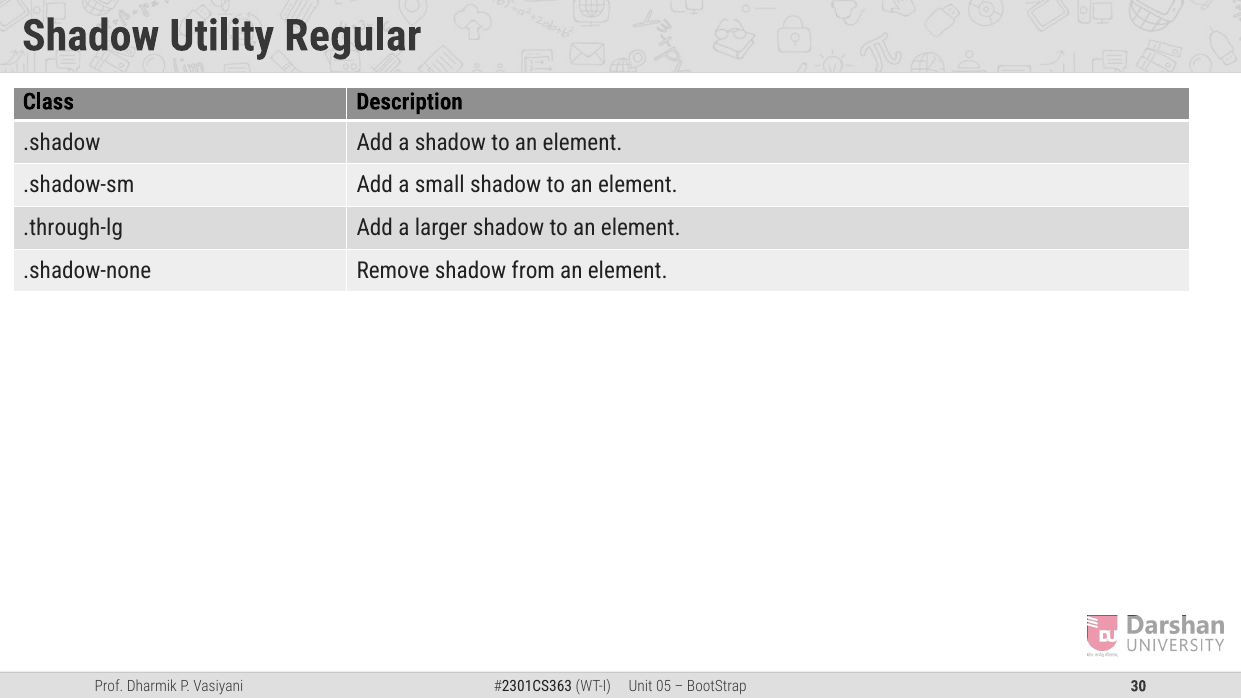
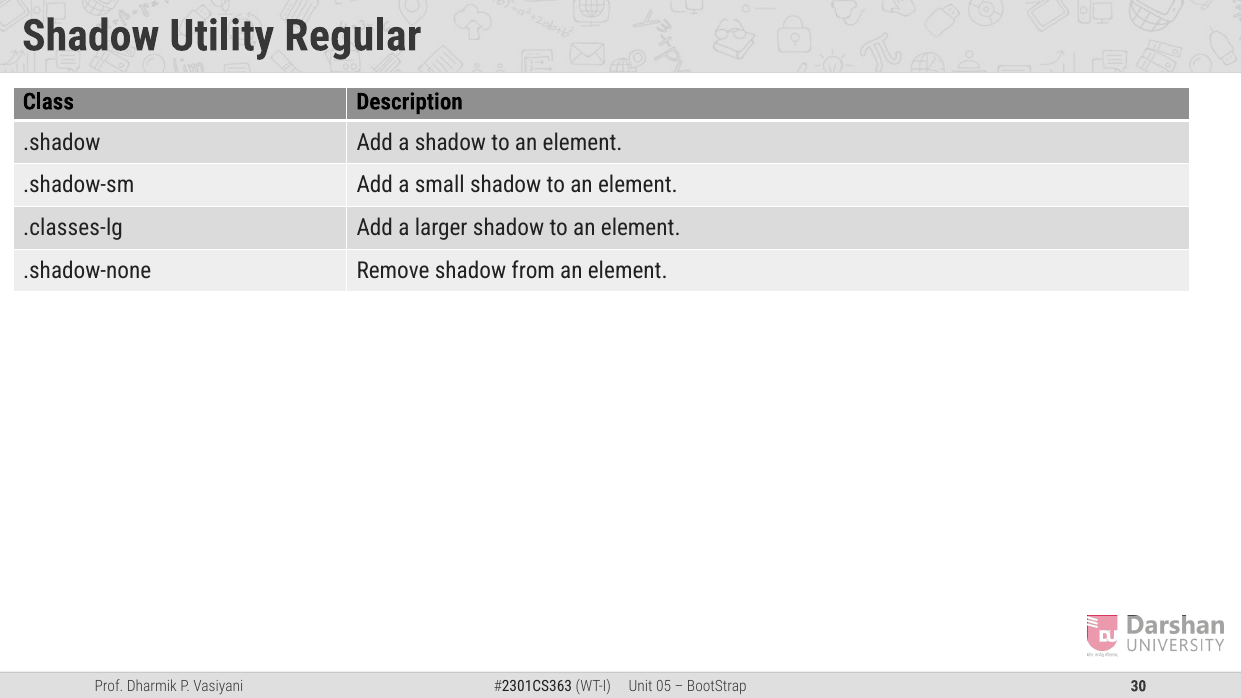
.through-lg: .through-lg -> .classes-lg
